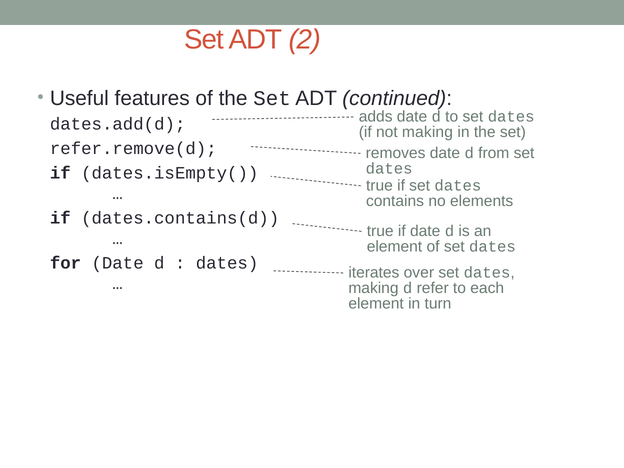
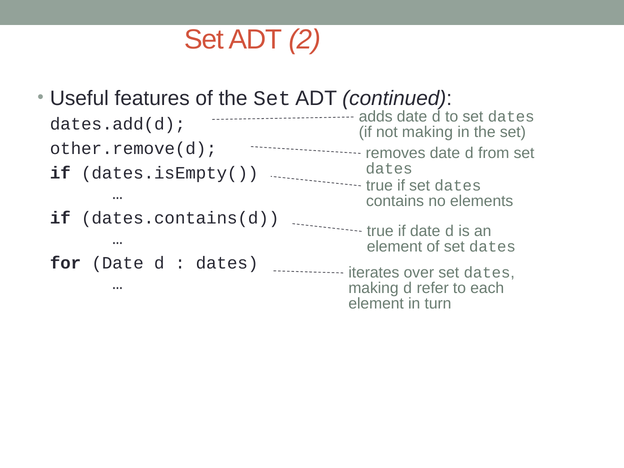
refer.remove(d: refer.remove(d -> other.remove(d
